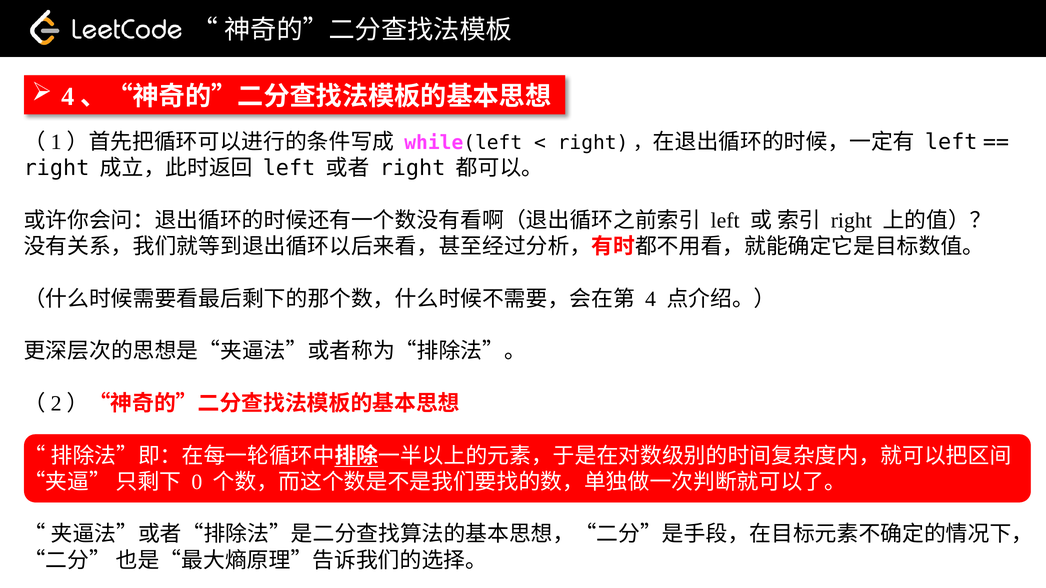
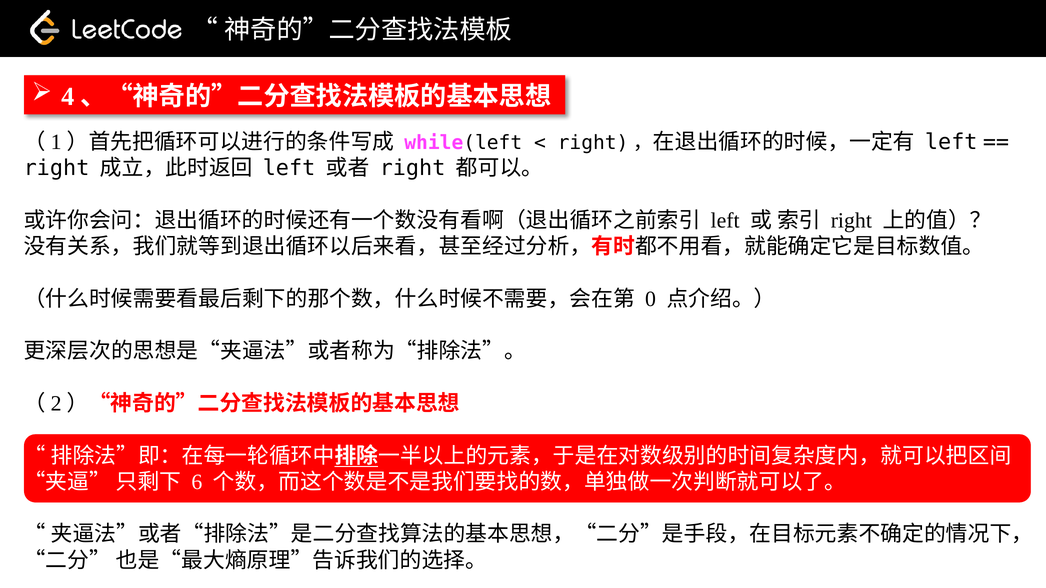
4: 4 -> 0
0: 0 -> 6
